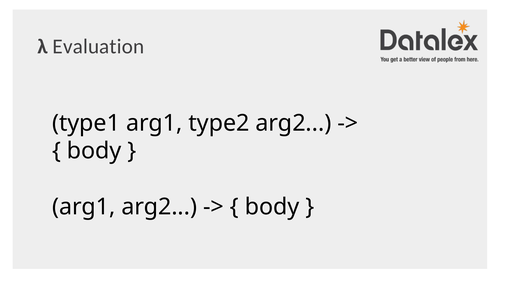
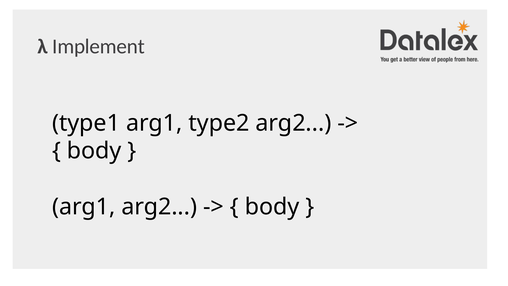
Evaluation: Evaluation -> Implement
